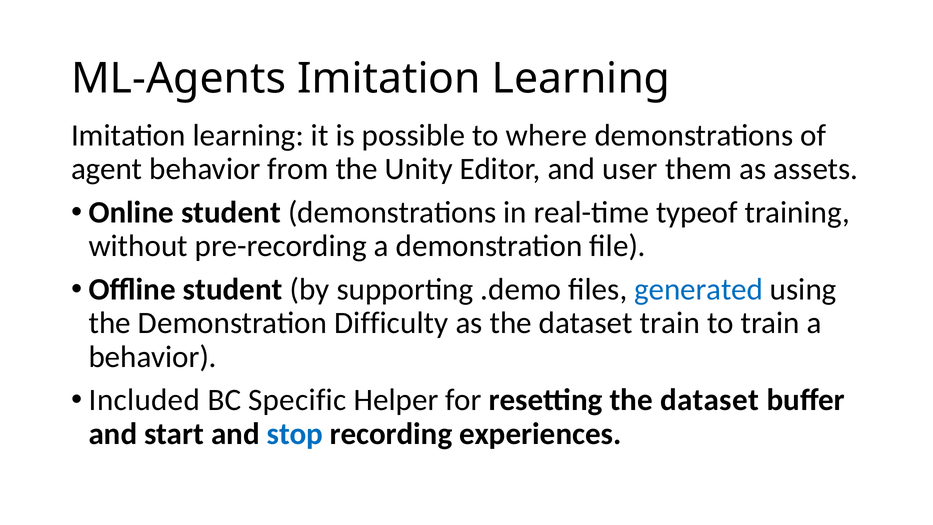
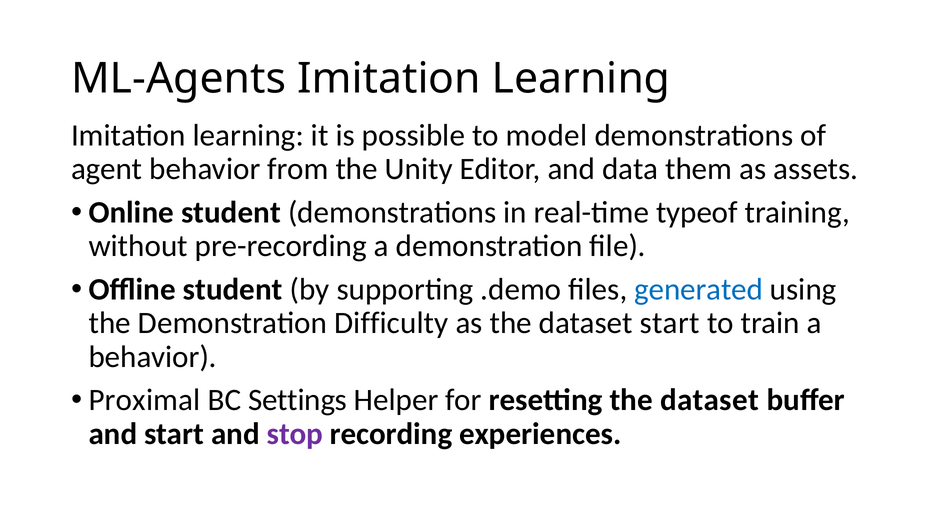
where: where -> model
user: user -> data
dataset train: train -> start
Included: Included -> Proximal
Specific: Specific -> Settings
stop colour: blue -> purple
